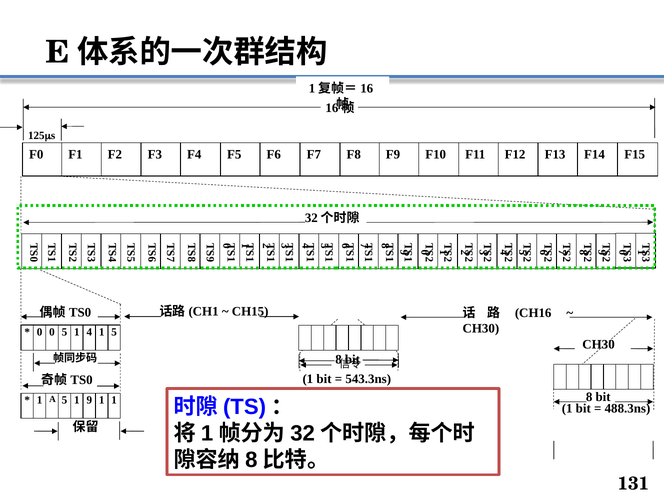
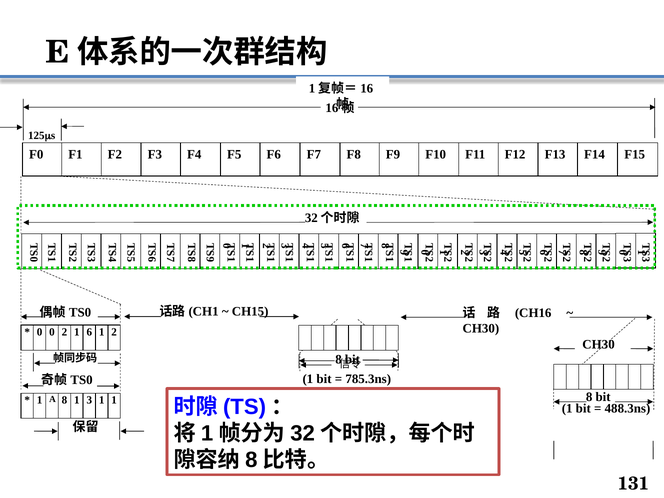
0 5: 5 -> 2
4 at (89, 332): 4 -> 6
5 at (114, 332): 5 -> 2
543.3ns: 543.3ns -> 785.3ns
A 5: 5 -> 8
9 at (89, 400): 9 -> 3
